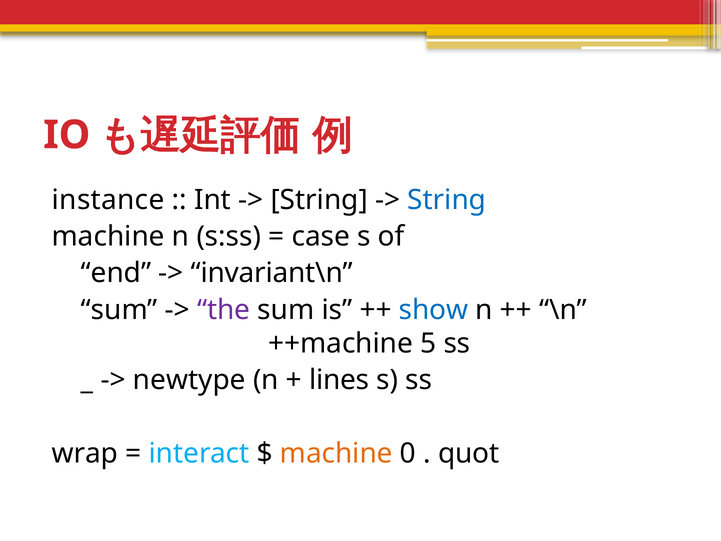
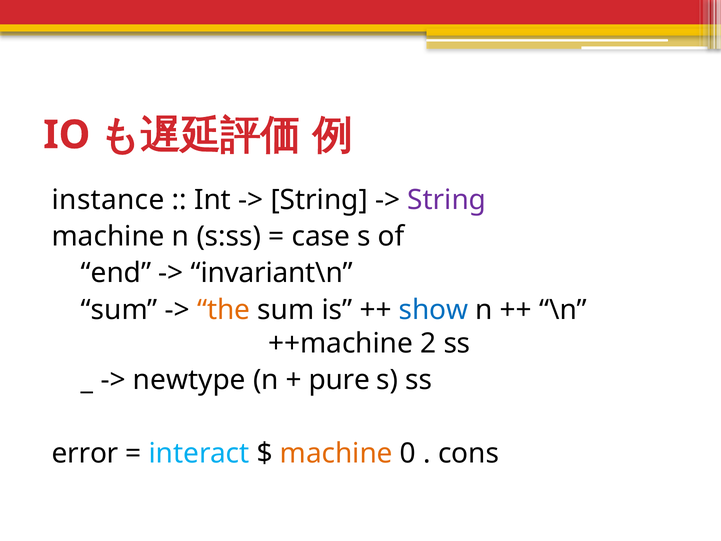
String at (447, 200) colour: blue -> purple
the colour: purple -> orange
5: 5 -> 2
lines: lines -> pure
wrap: wrap -> error
quot: quot -> cons
